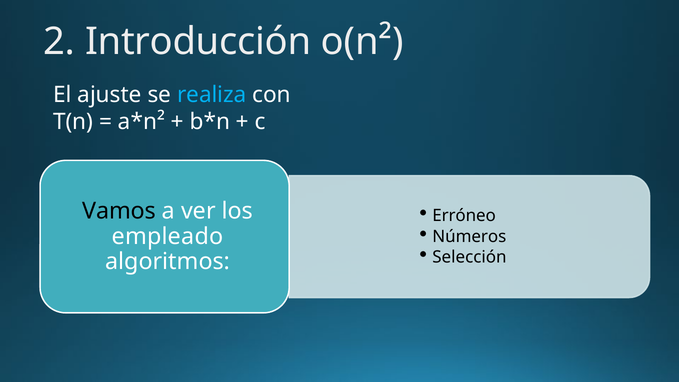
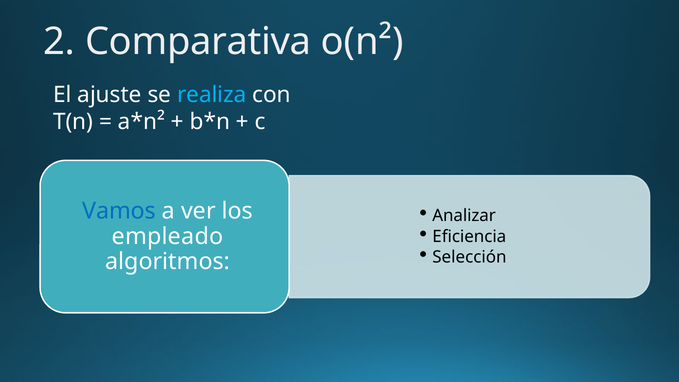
Introducción: Introducción -> Comparativa
Vamos colour: black -> blue
Erróneo: Erróneo -> Analizar
Números: Números -> Eficiencia
